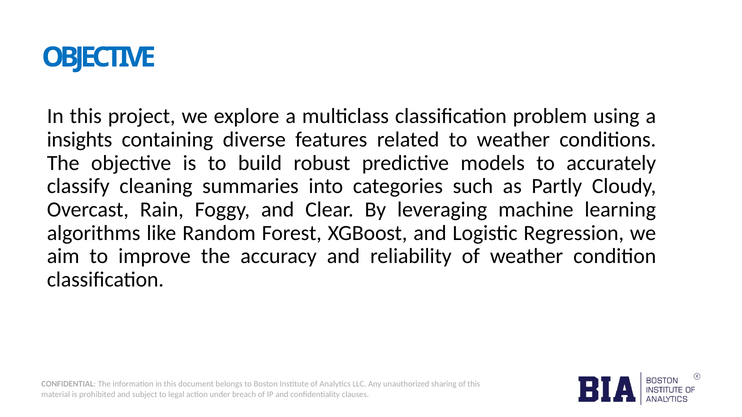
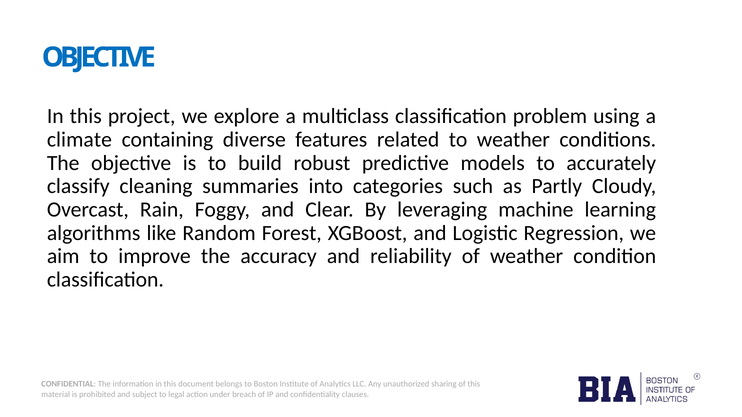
insights: insights -> climate
